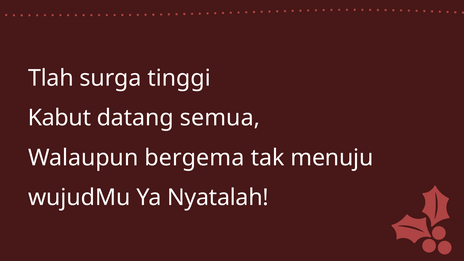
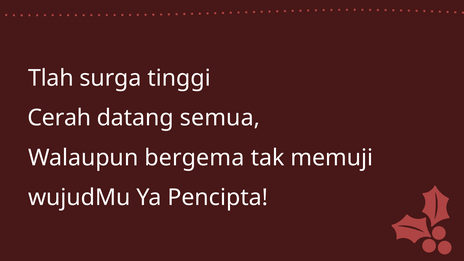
Kabut: Kabut -> Cerah
menuju: menuju -> memuji
Nyatalah: Nyatalah -> Pencipta
